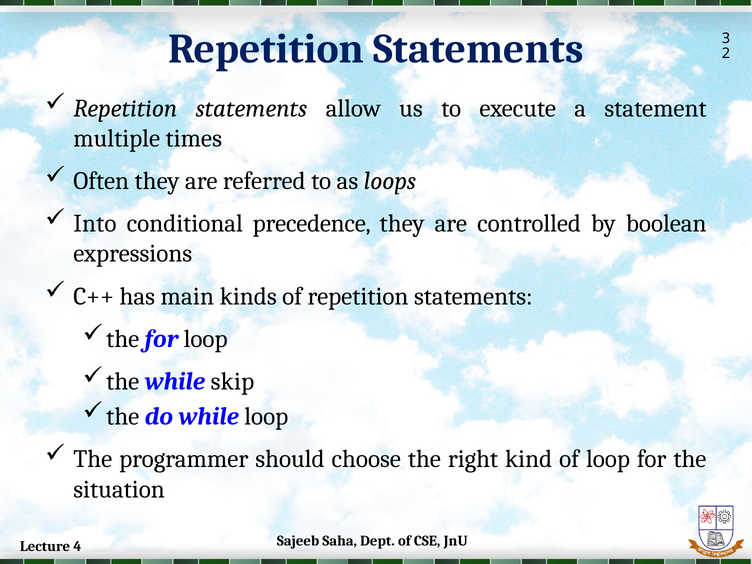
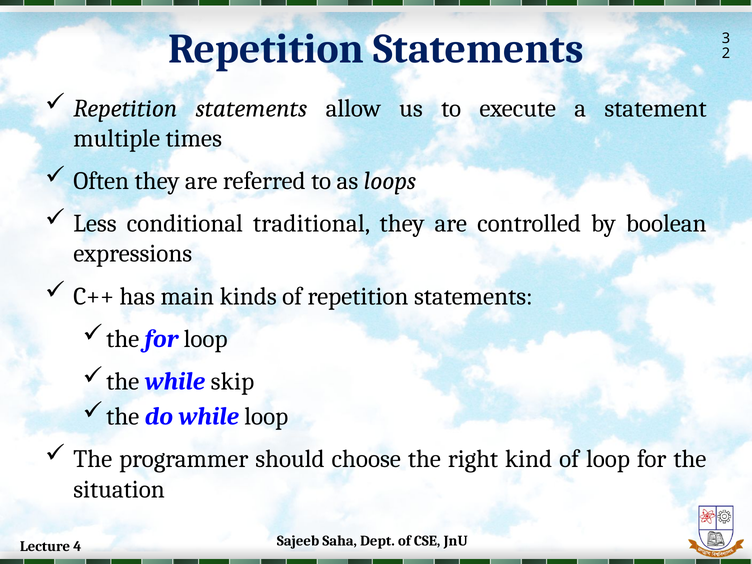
Into: Into -> Less
precedence: precedence -> traditional
